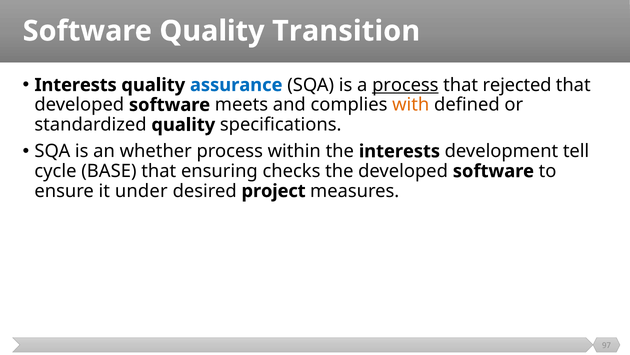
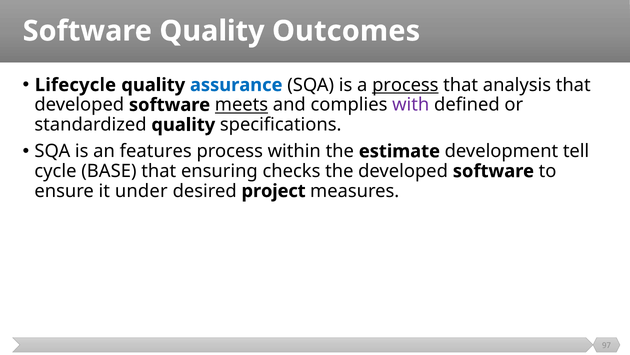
Transition: Transition -> Outcomes
Interests at (76, 85): Interests -> Lifecycle
rejected: rejected -> analysis
meets underline: none -> present
with colour: orange -> purple
whether: whether -> features
the interests: interests -> estimate
